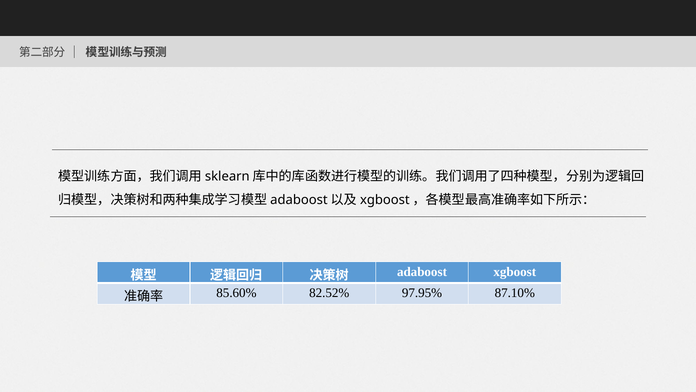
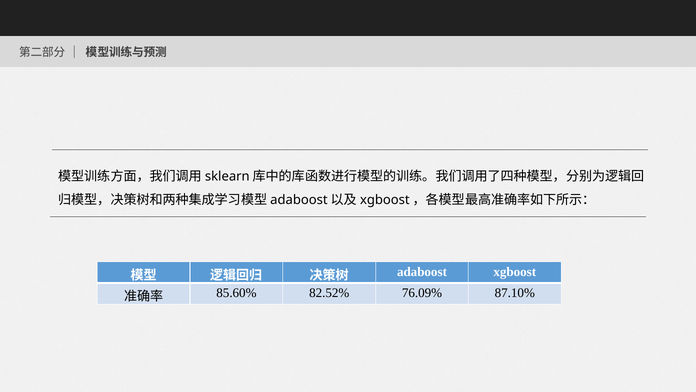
97.95%: 97.95% -> 76.09%
